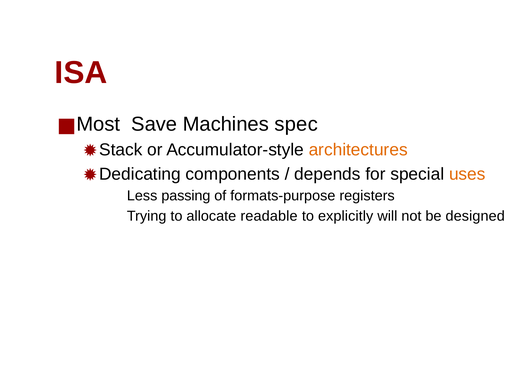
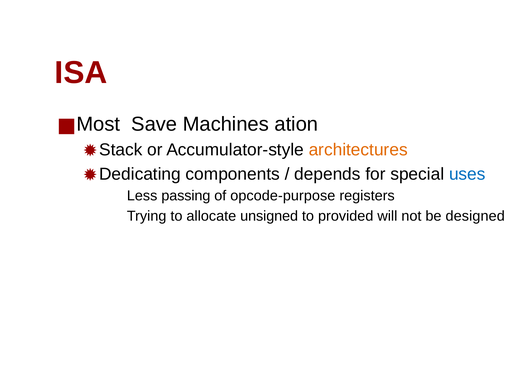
spec: spec -> ation
uses colour: orange -> blue
formats-purpose: formats-purpose -> opcode-purpose
readable: readable -> unsigned
explicitly: explicitly -> provided
